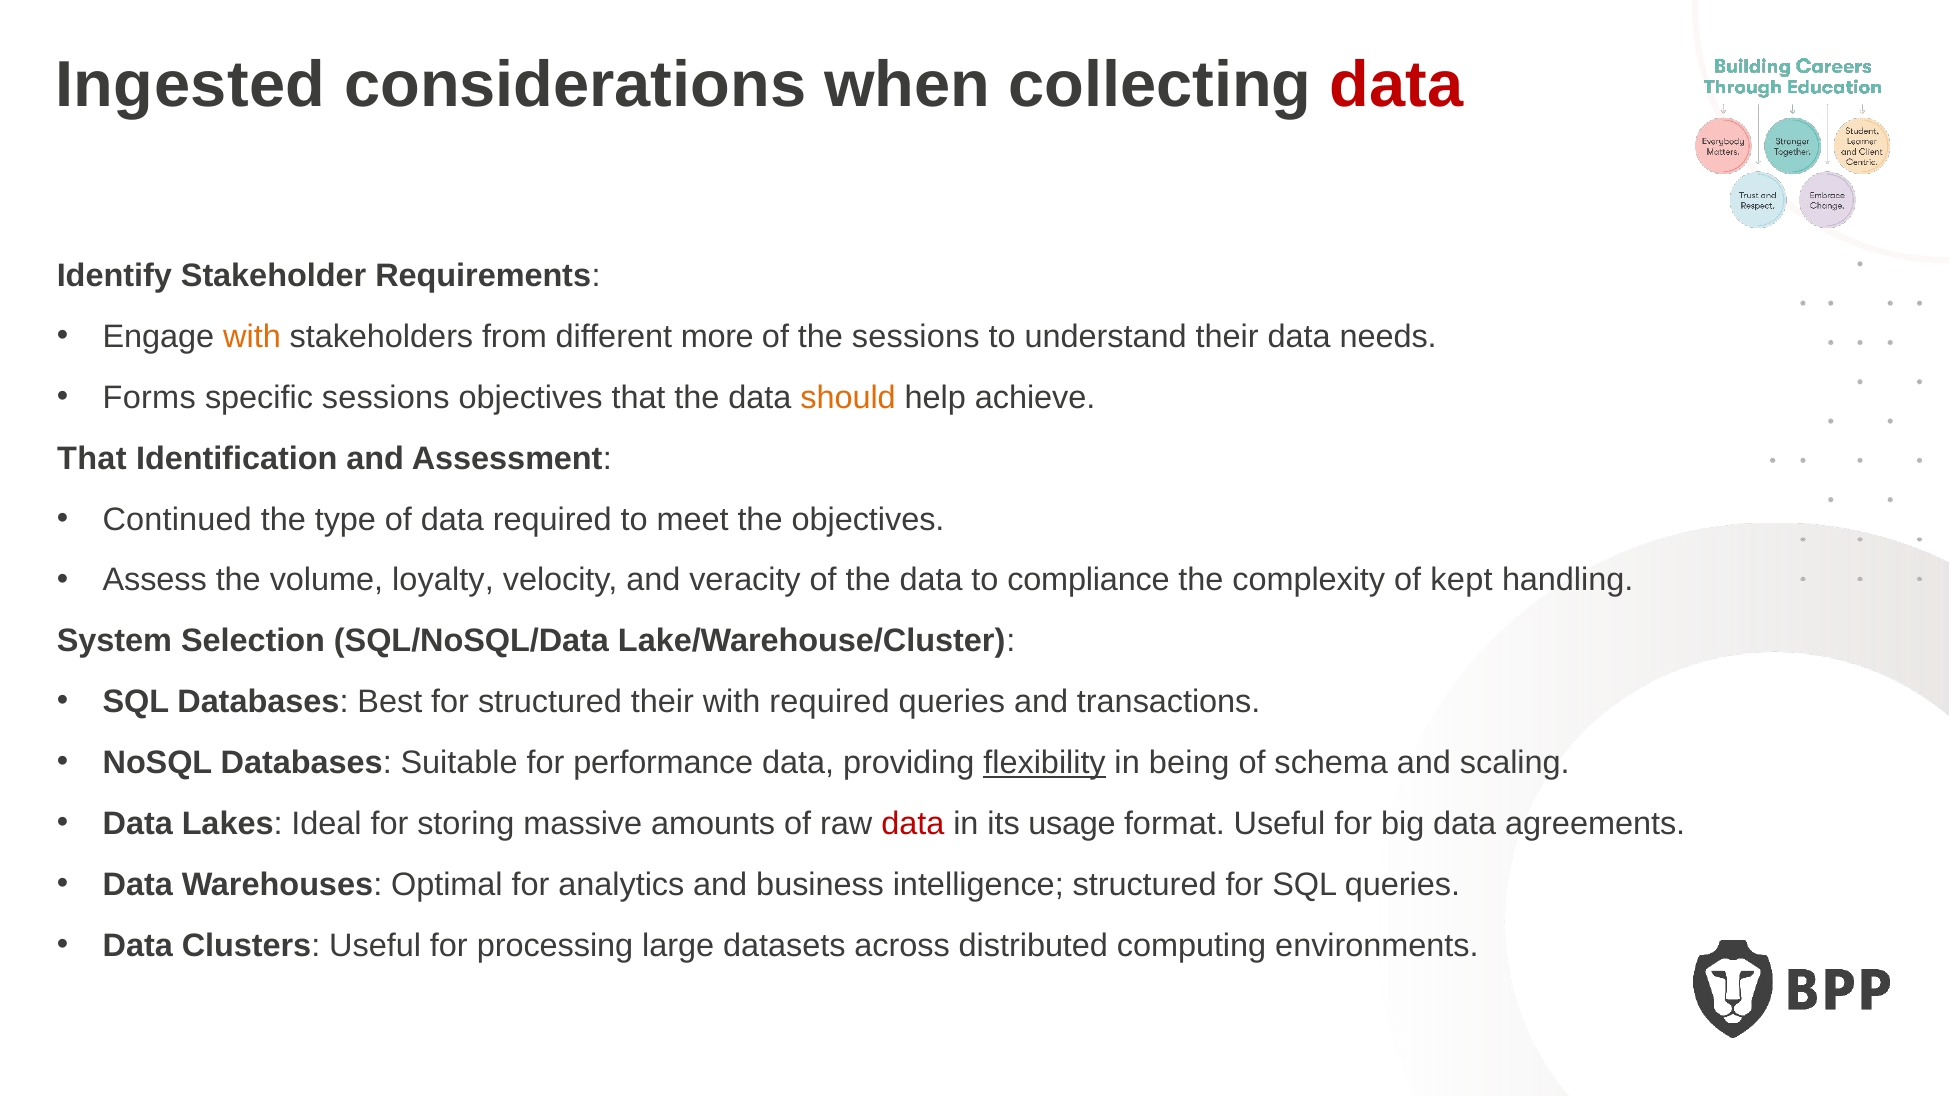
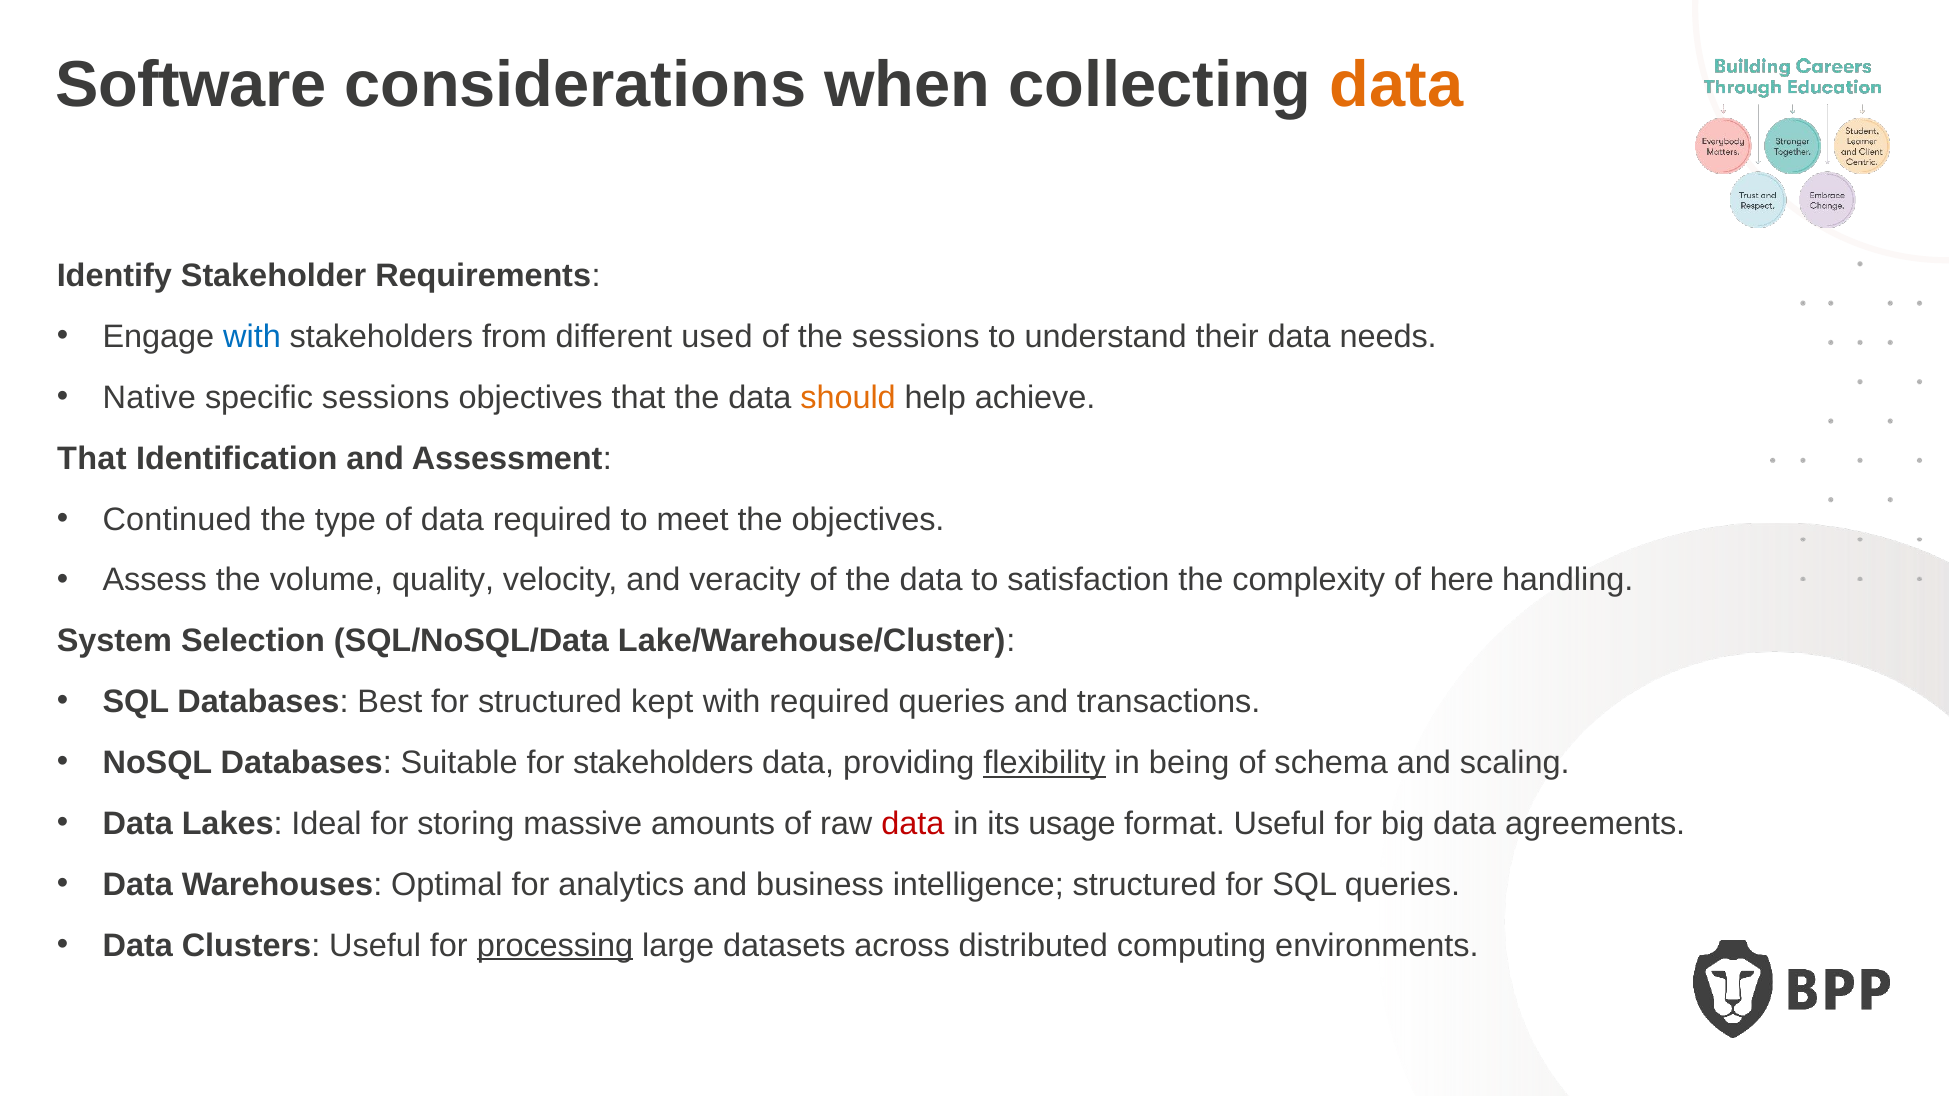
Ingested: Ingested -> Software
data at (1396, 85) colour: red -> orange
with at (252, 337) colour: orange -> blue
more: more -> used
Forms: Forms -> Native
loyalty: loyalty -> quality
compliance: compliance -> satisfaction
kept: kept -> here
structured their: their -> kept
for performance: performance -> stakeholders
processing underline: none -> present
